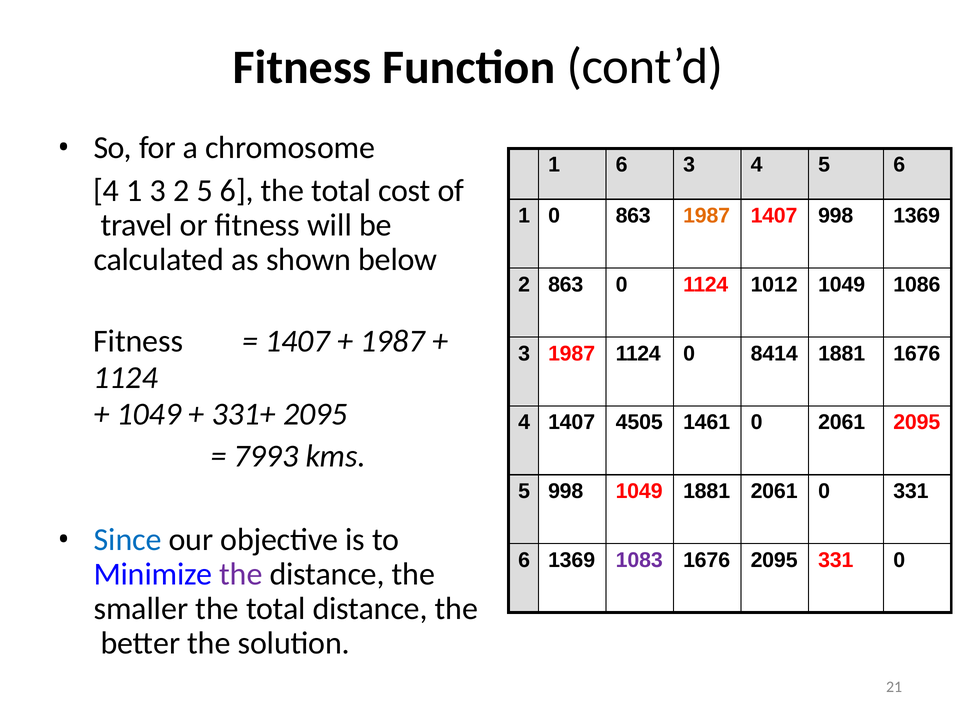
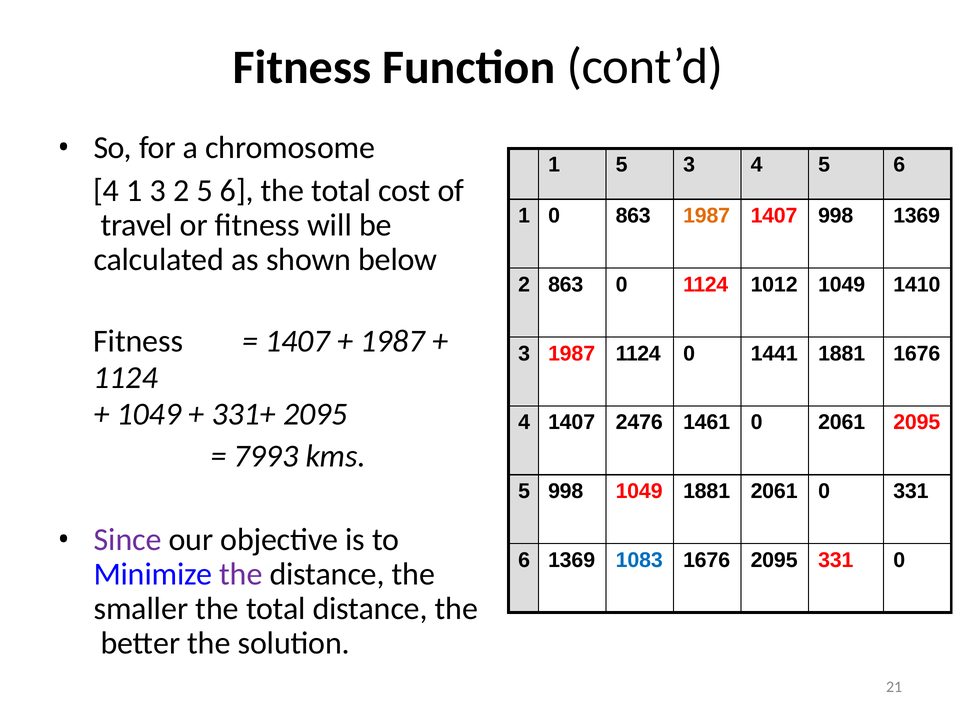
1 6: 6 -> 5
1086: 1086 -> 1410
8414: 8414 -> 1441
4505: 4505 -> 2476
Since colour: blue -> purple
1083 colour: purple -> blue
